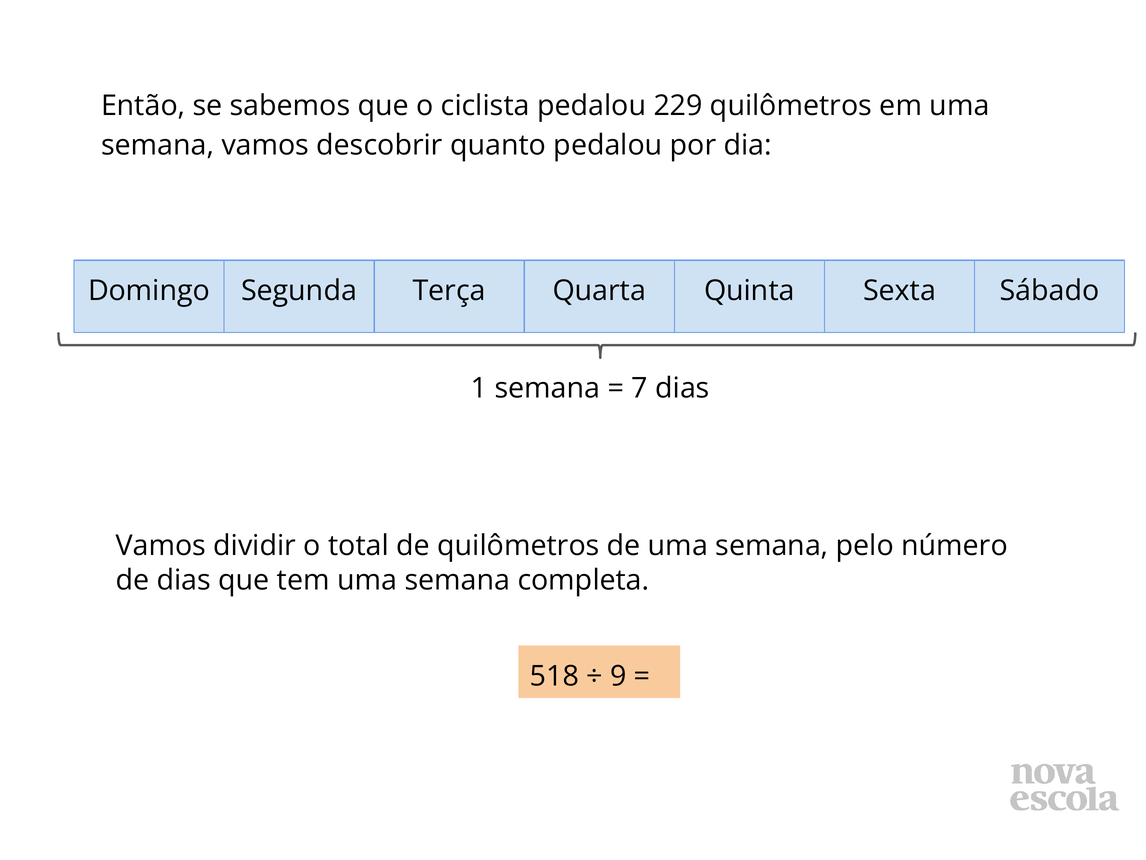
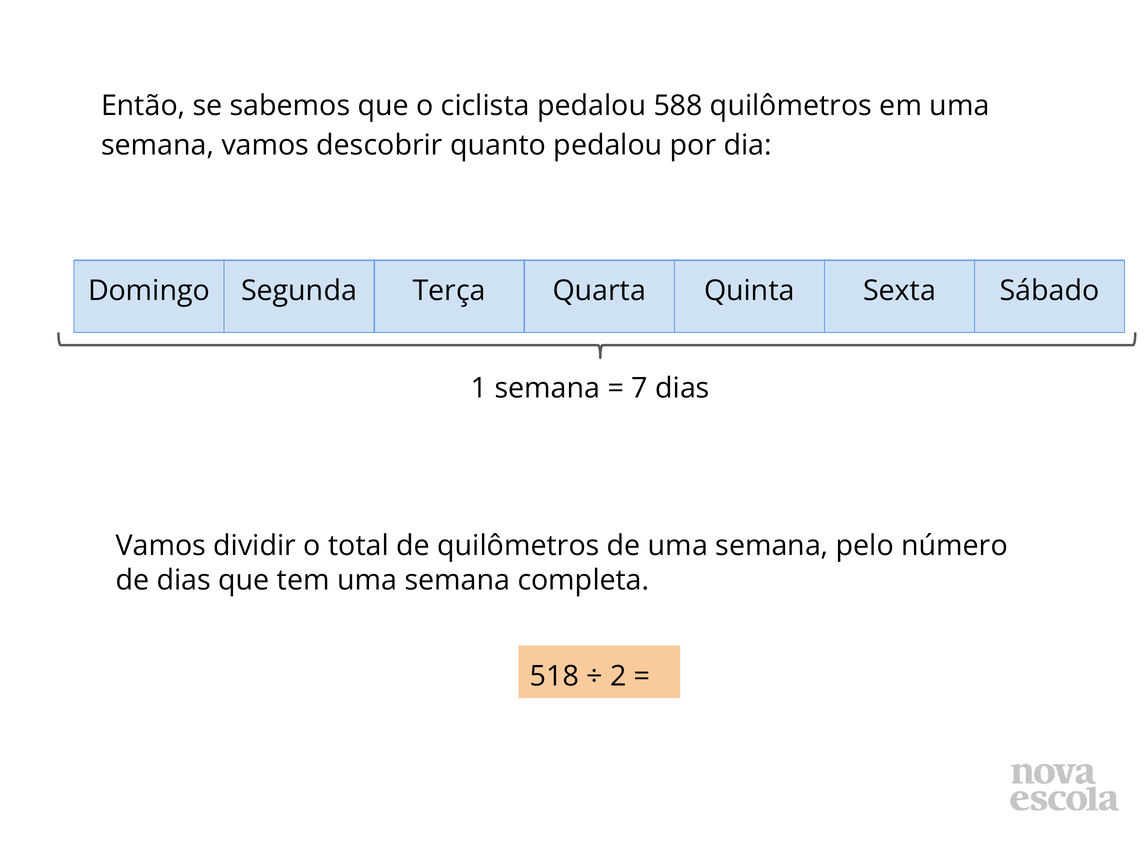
229: 229 -> 588
9: 9 -> 2
